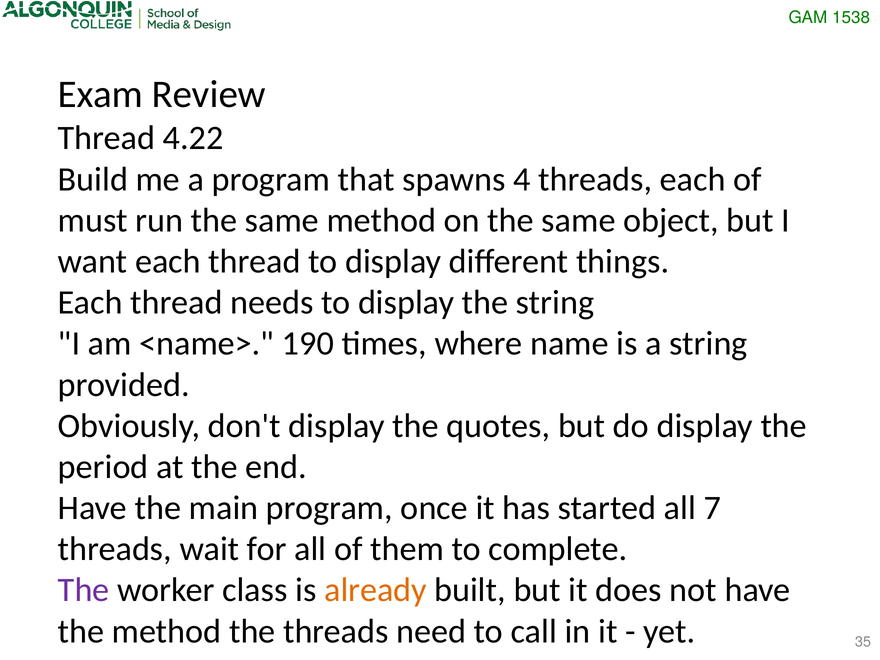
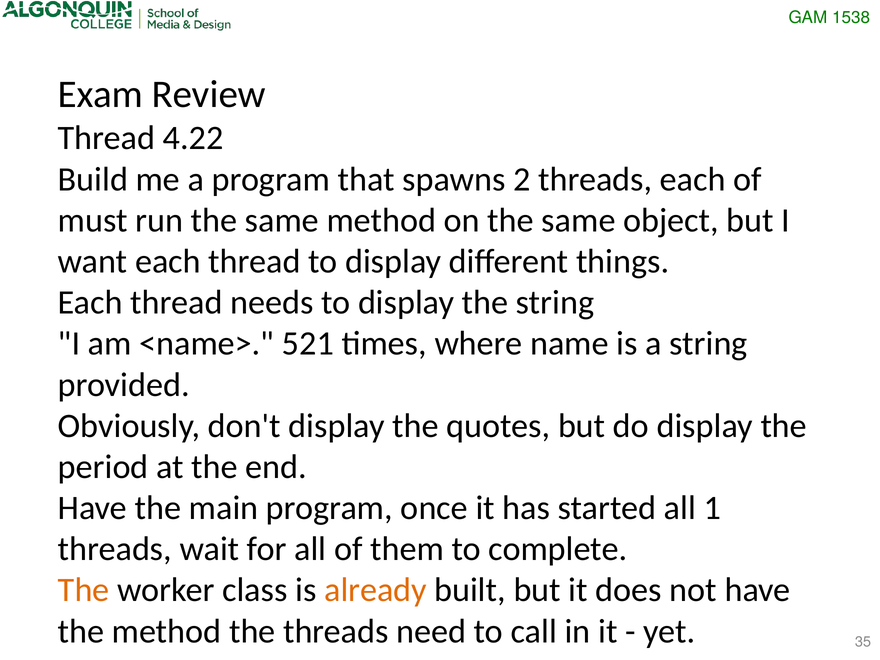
4: 4 -> 2
190: 190 -> 521
7: 7 -> 1
The at (84, 590) colour: purple -> orange
